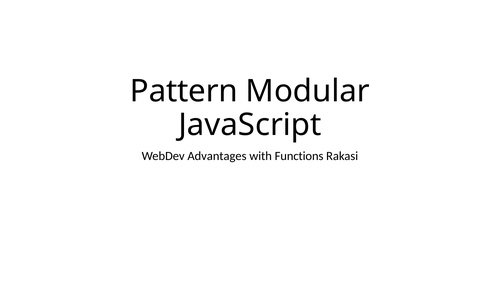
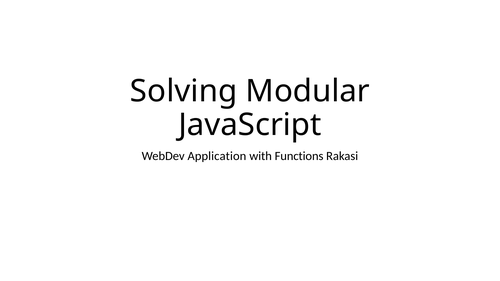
Pattern: Pattern -> Solving
Advantages: Advantages -> Application
